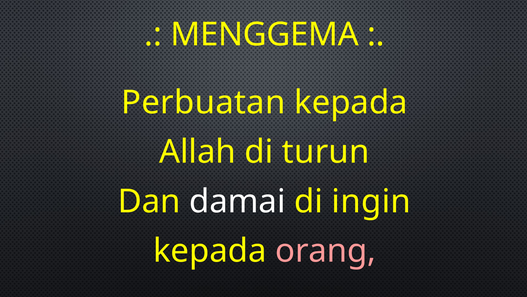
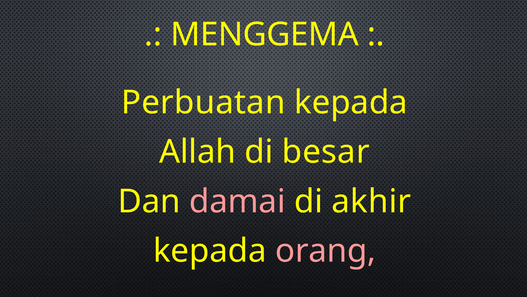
turun: turun -> besar
damai colour: white -> pink
ingin: ingin -> akhir
